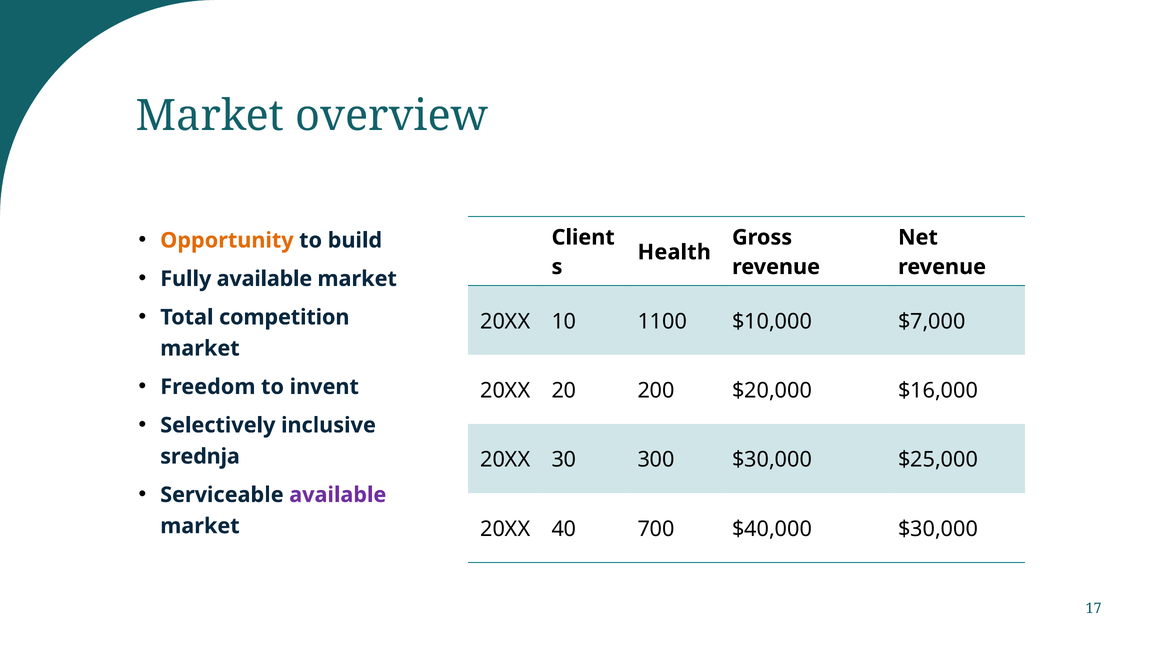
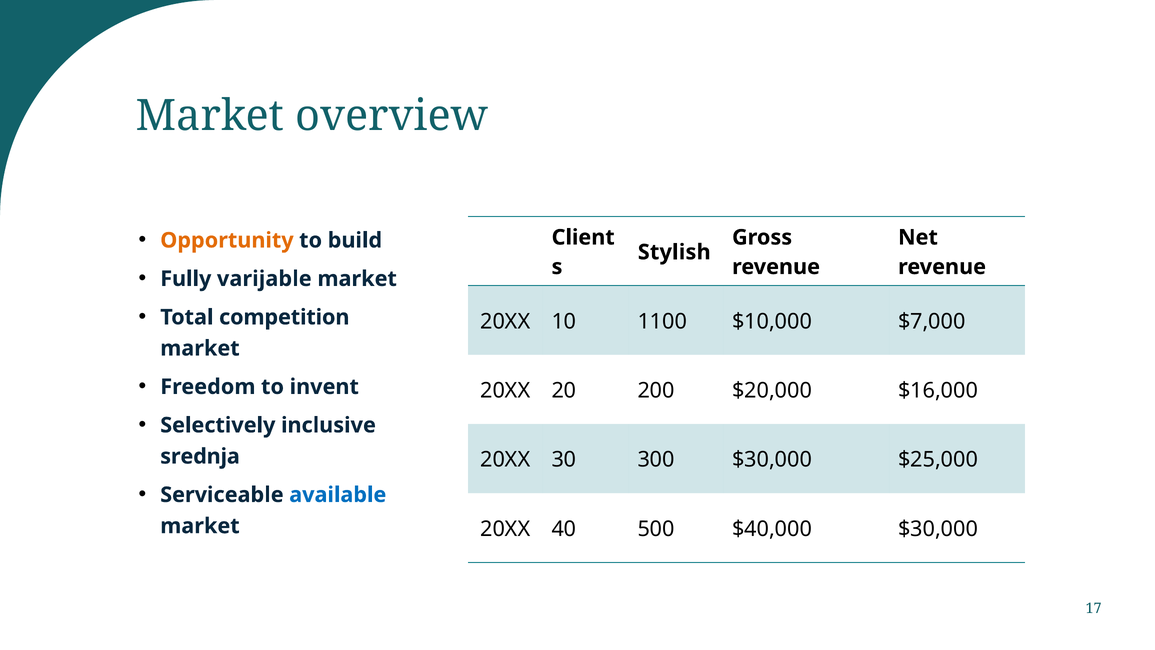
Health: Health -> Stylish
Fully available: available -> varijable
available at (338, 495) colour: purple -> blue
700: 700 -> 500
